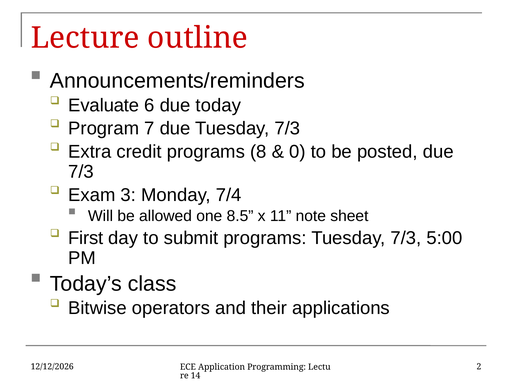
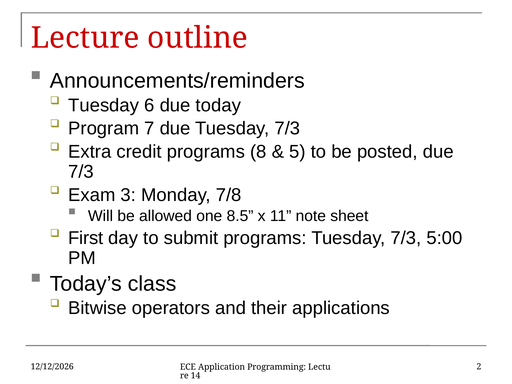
Evaluate at (104, 105): Evaluate -> Tuesday
0: 0 -> 5
7/4: 7/4 -> 7/8
